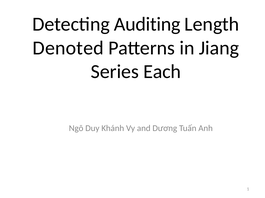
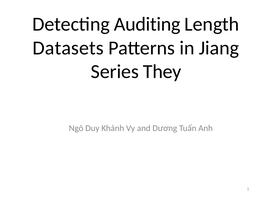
Denoted: Denoted -> Datasets
Each: Each -> They
